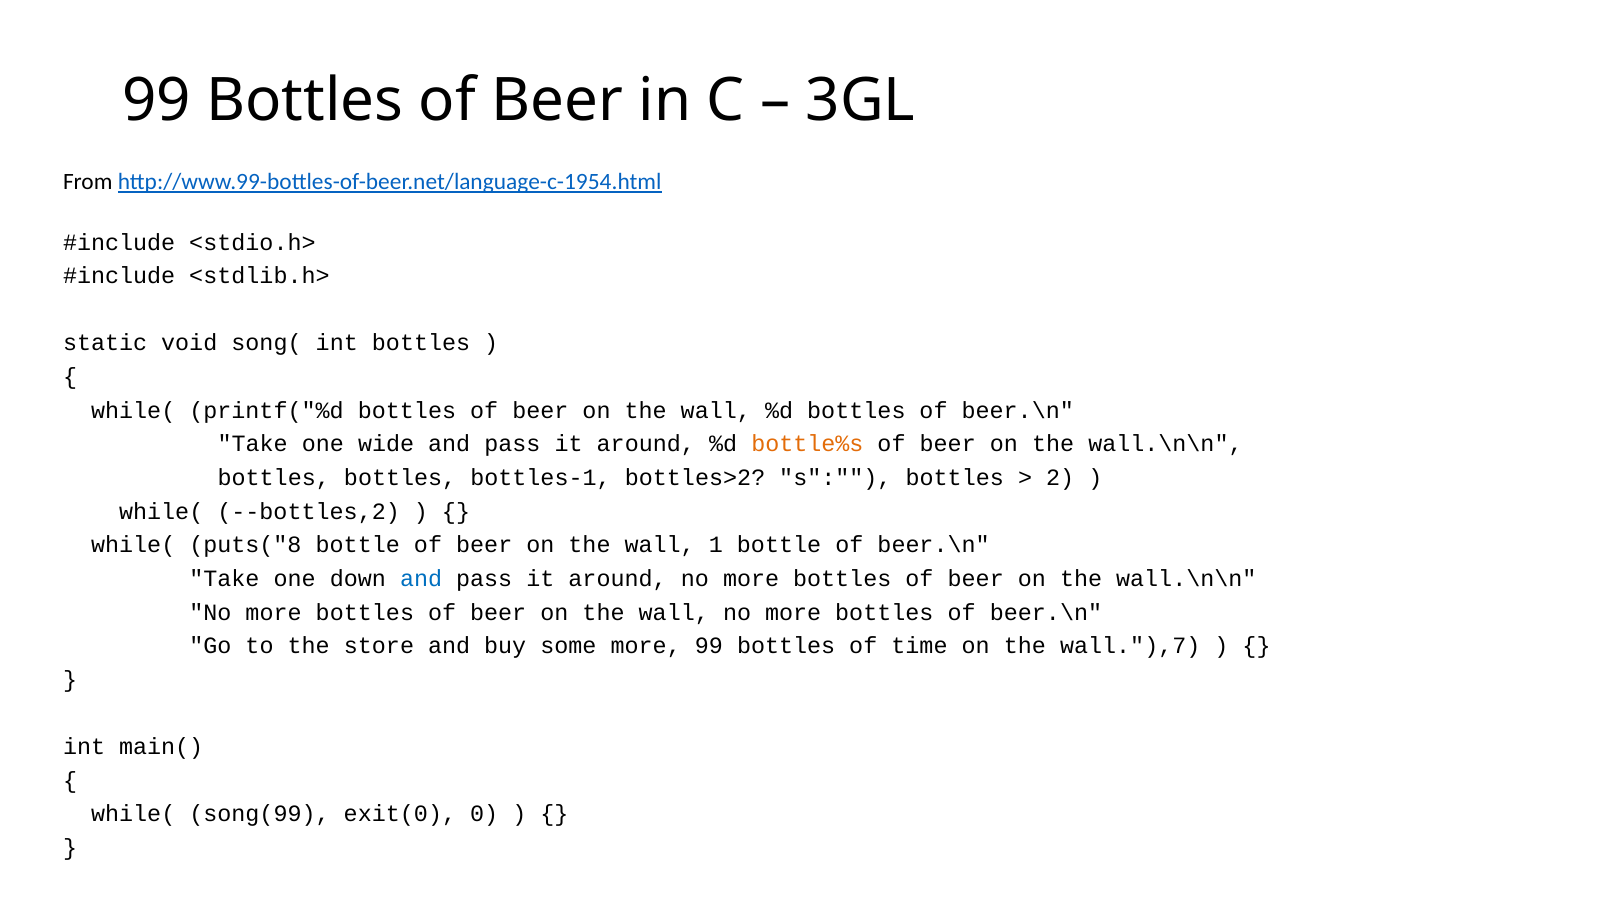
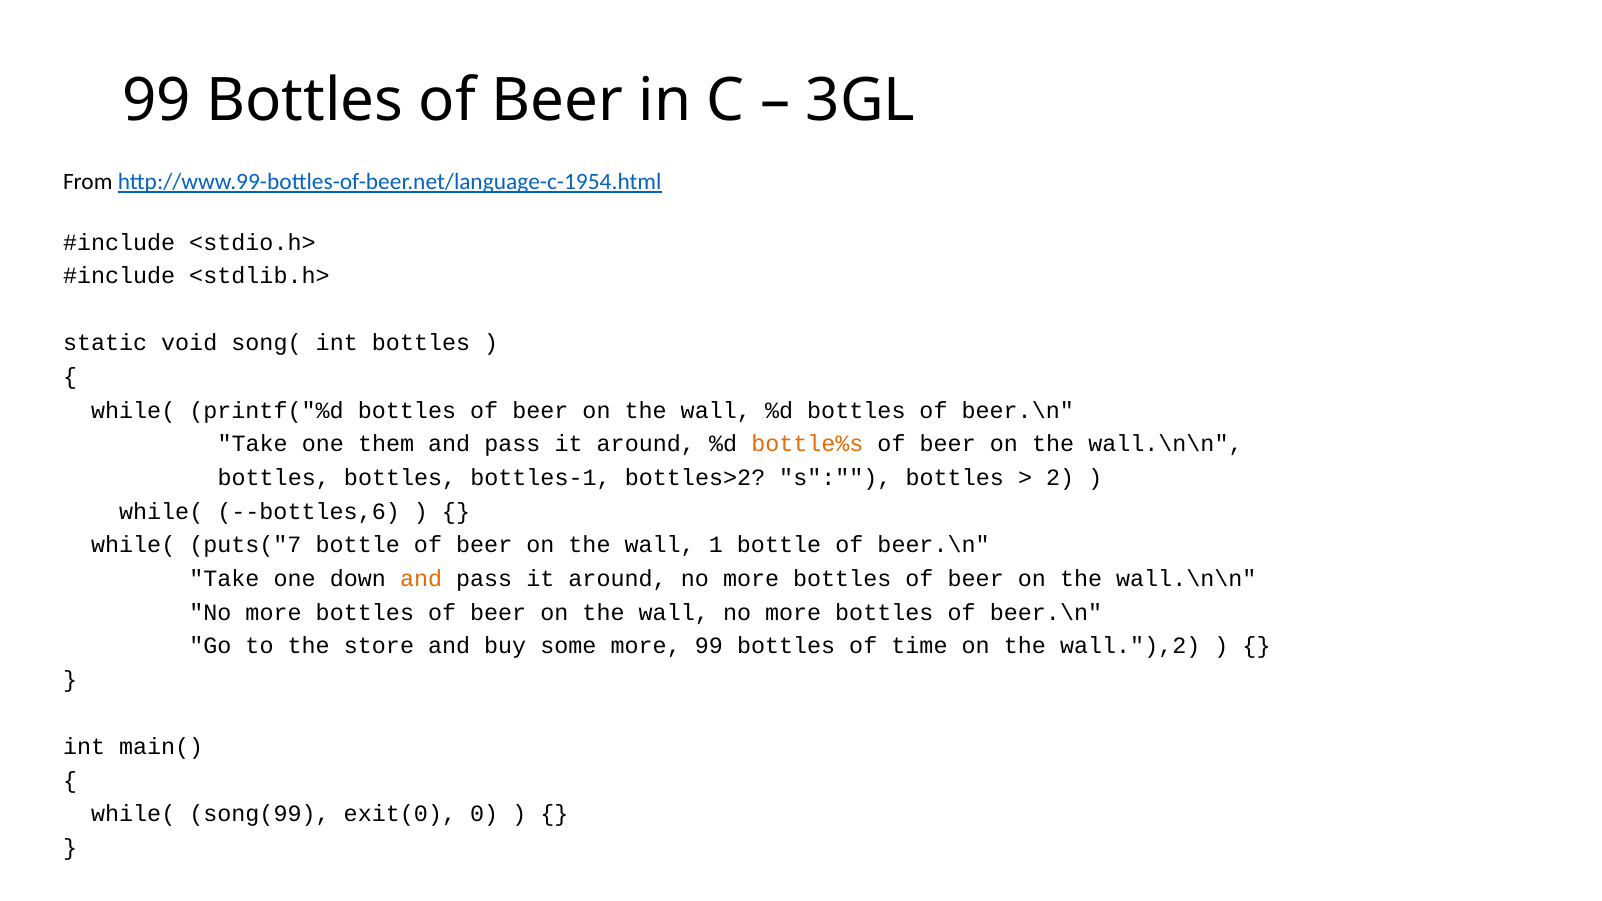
wide: wide -> them
--bottles,2: --bottles,2 -> --bottles,6
puts("8: puts("8 -> puts("7
and at (421, 579) colour: blue -> orange
wall."),7: wall."),7 -> wall."),2
